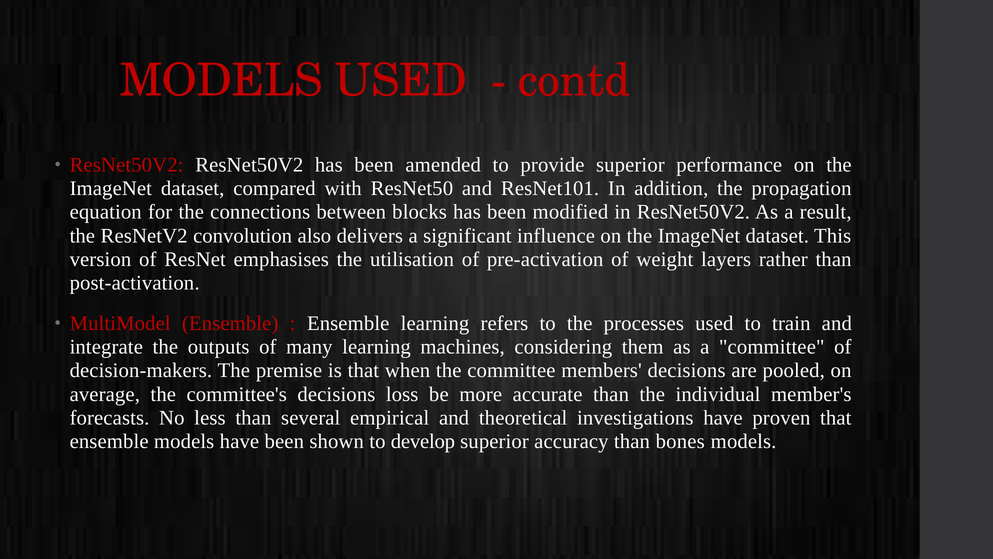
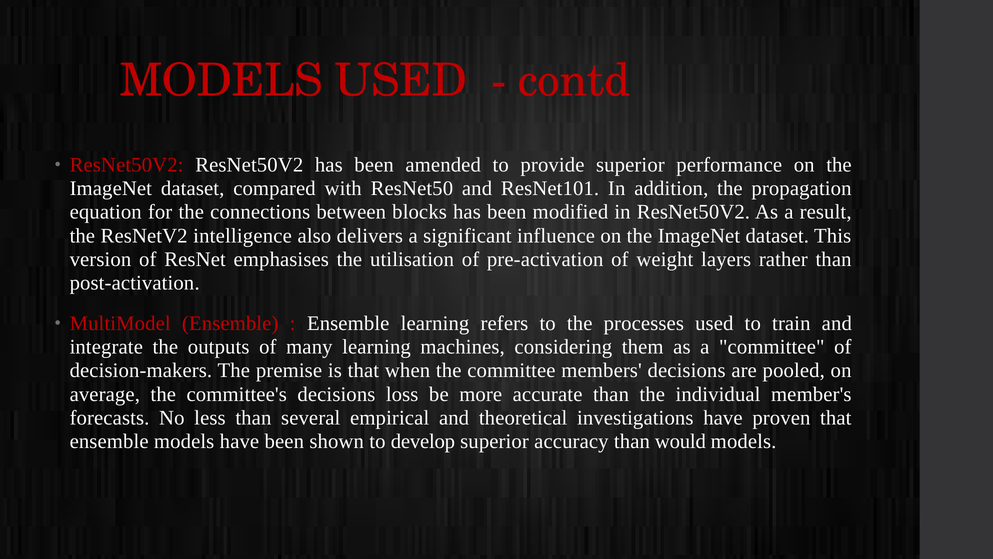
convolution: convolution -> intelligence
bones: bones -> would
